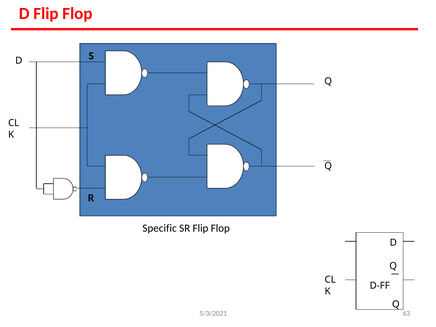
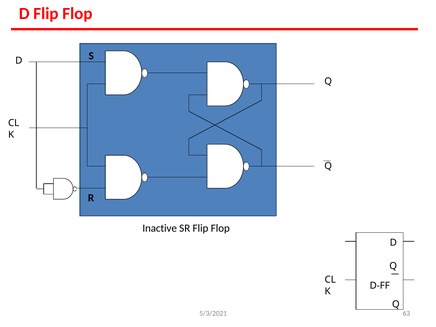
Specific: Specific -> Inactive
